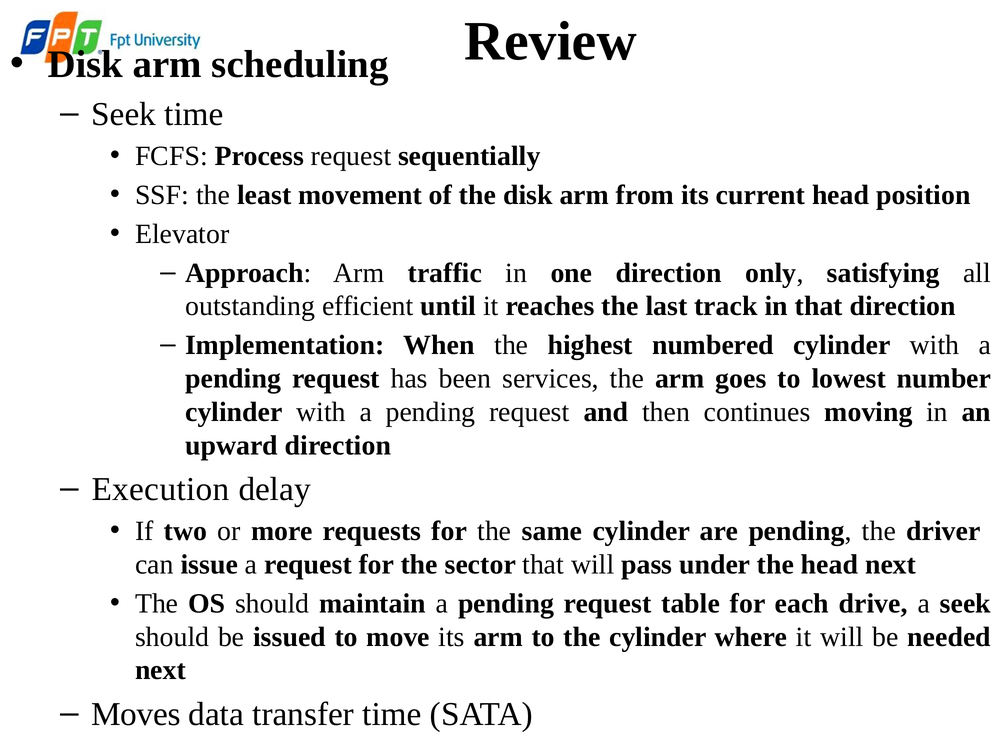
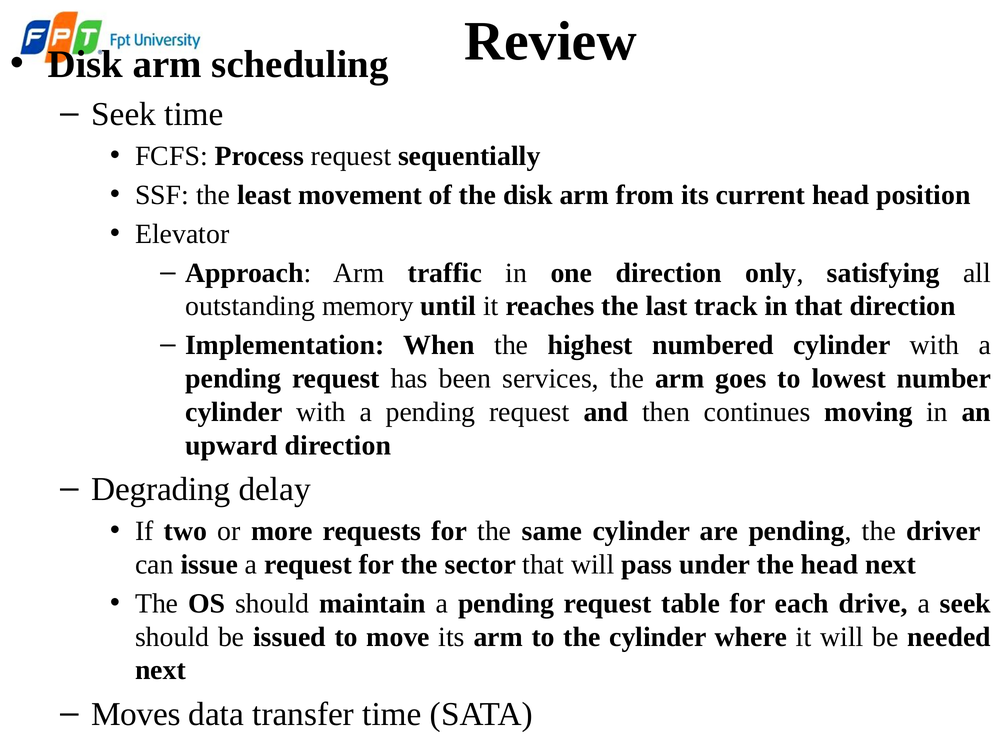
efficient: efficient -> memory
Execution: Execution -> Degrading
